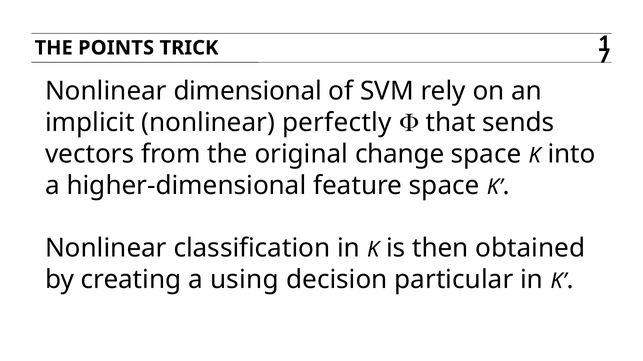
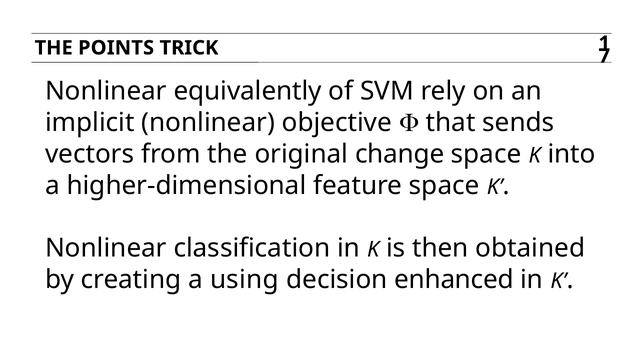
dimensional: dimensional -> equivalently
perfectly: perfectly -> objective
particular: particular -> enhanced
